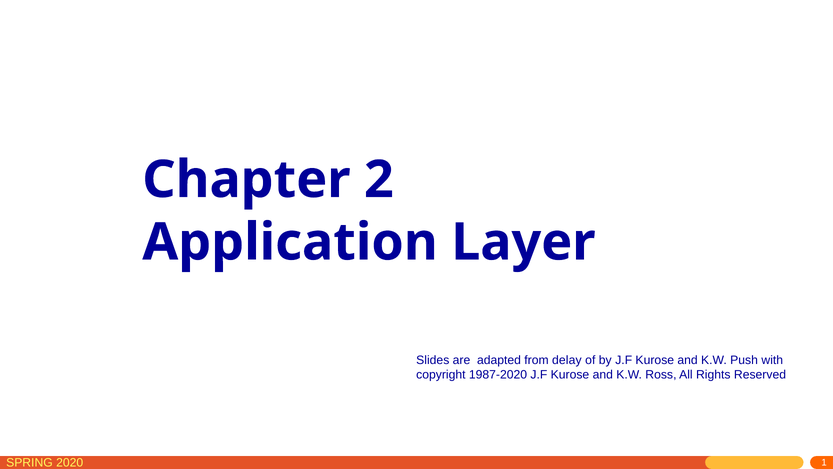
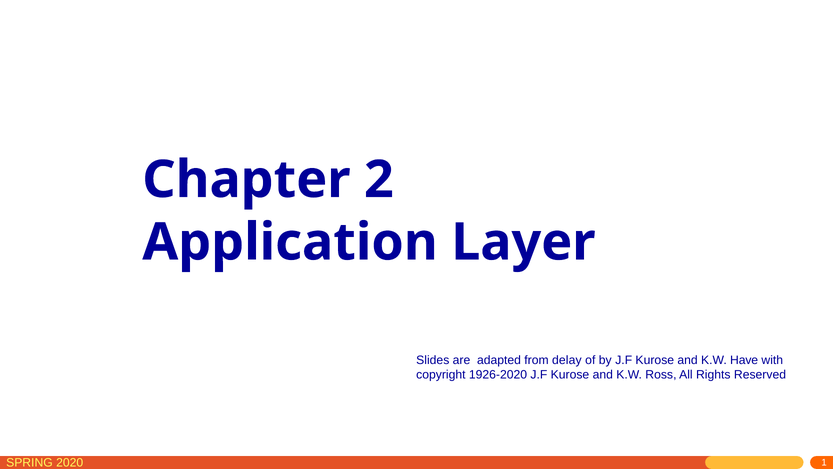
Push: Push -> Have
1987-2020: 1987-2020 -> 1926-2020
